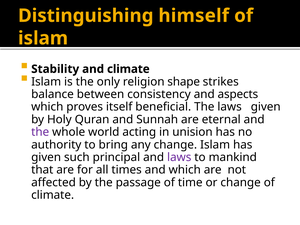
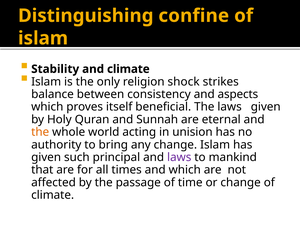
himself: himself -> confine
shape: shape -> shock
the at (40, 132) colour: purple -> orange
